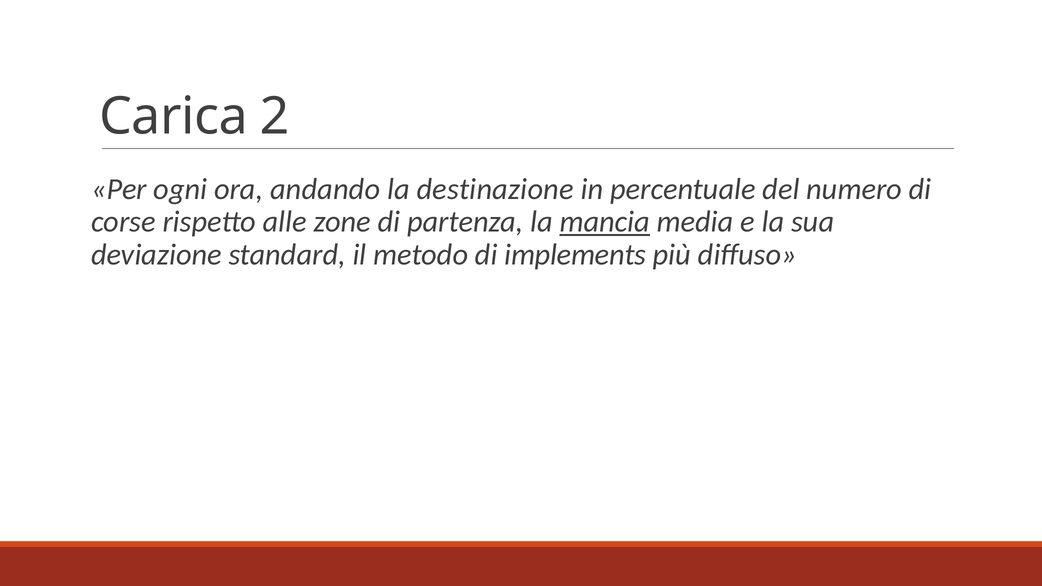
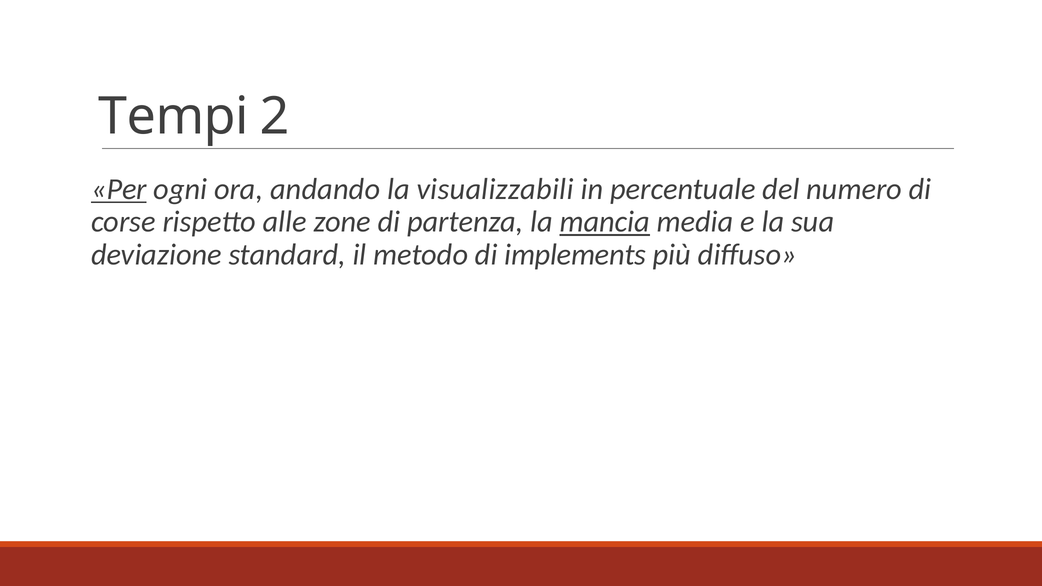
Carica: Carica -> Tempi
Per underline: none -> present
destinazione: destinazione -> visualizzabili
